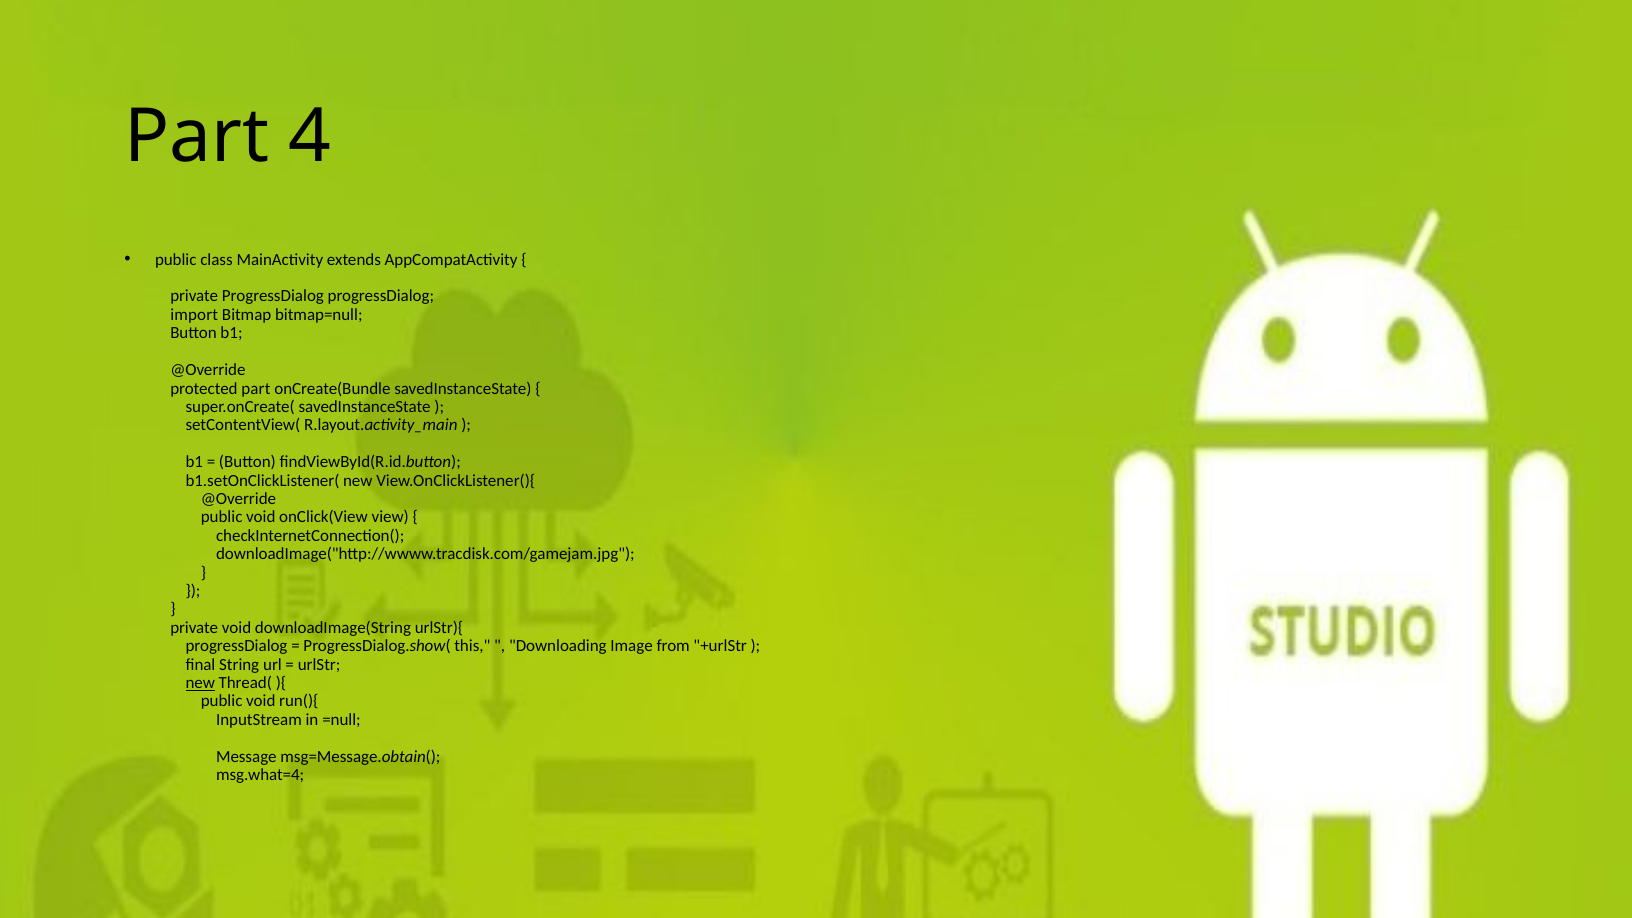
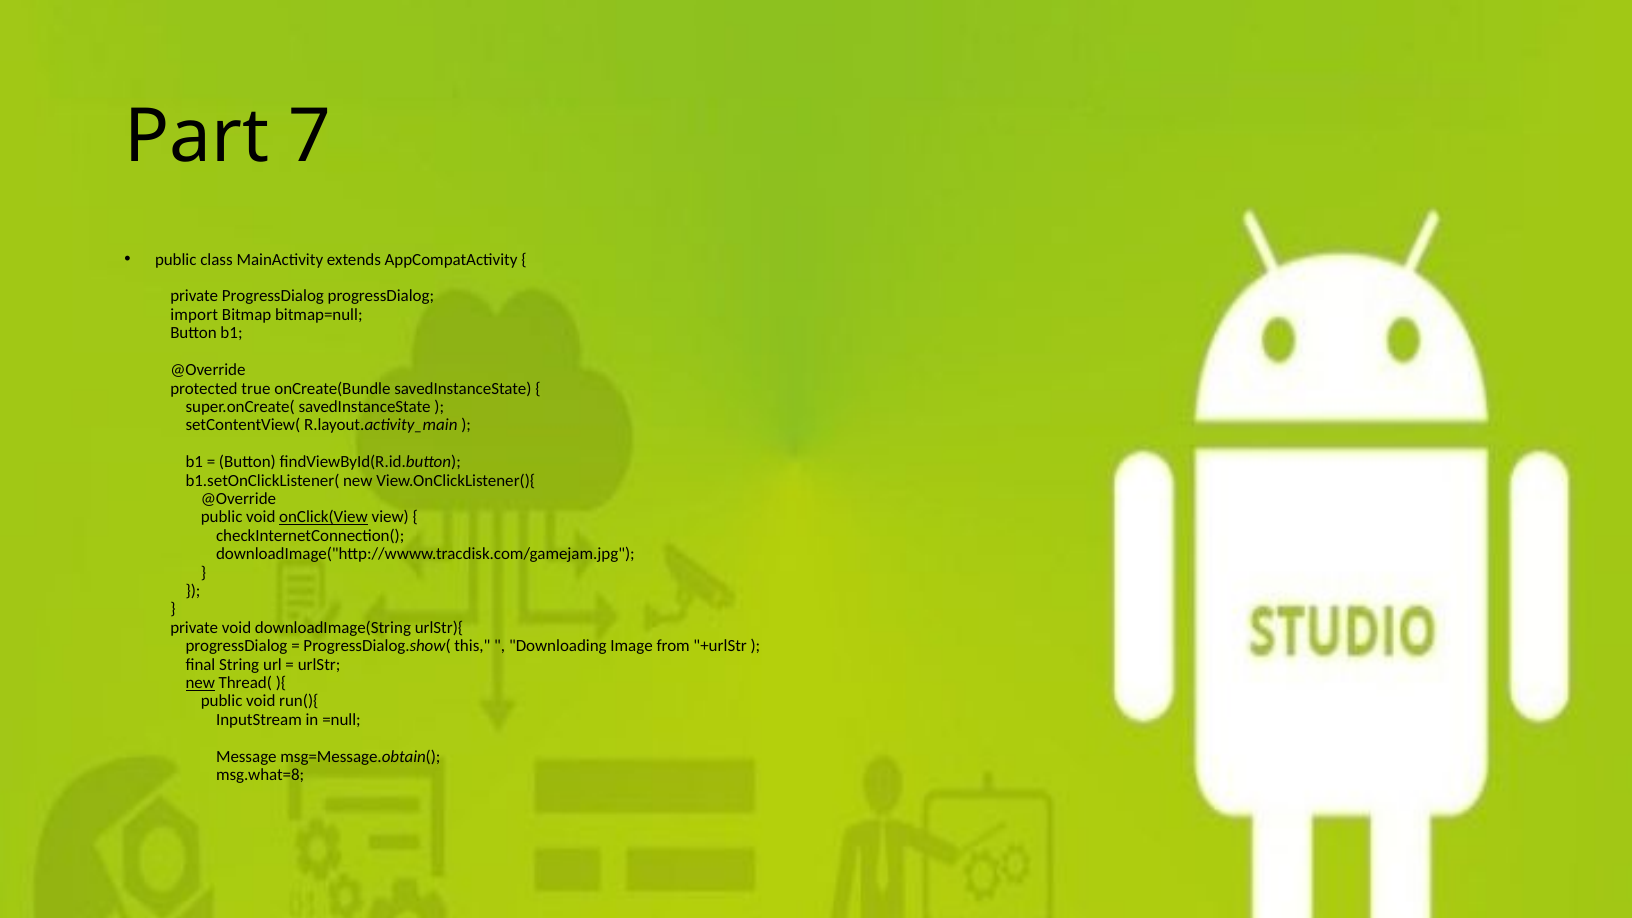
4: 4 -> 7
protected part: part -> true
onClick(View underline: none -> present
msg.what=4: msg.what=4 -> msg.what=8
